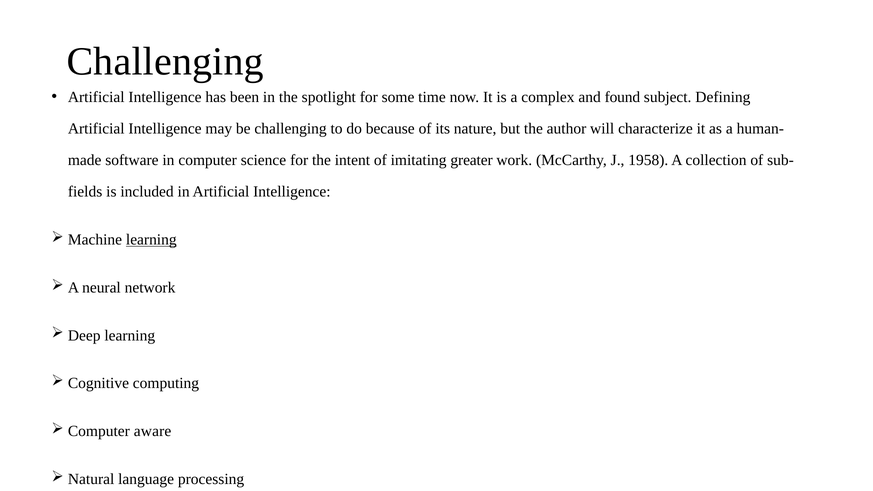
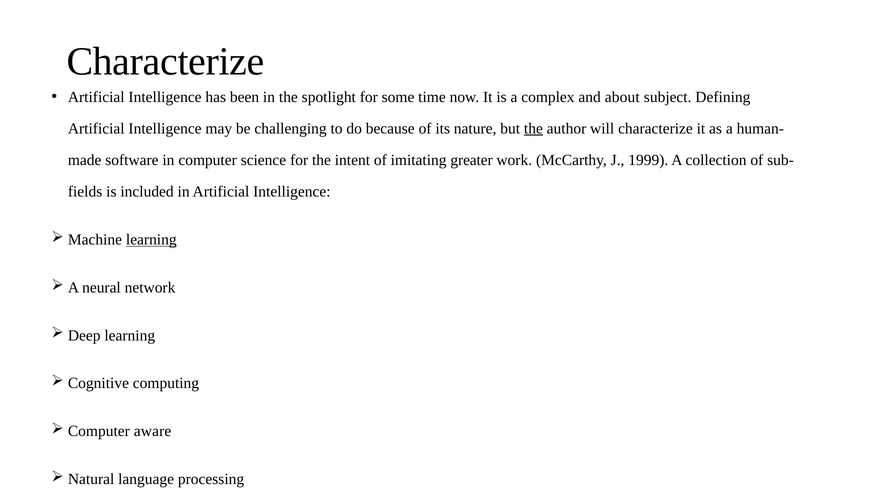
Challenging at (165, 61): Challenging -> Characterize
found: found -> about
the at (533, 129) underline: none -> present
1958: 1958 -> 1999
